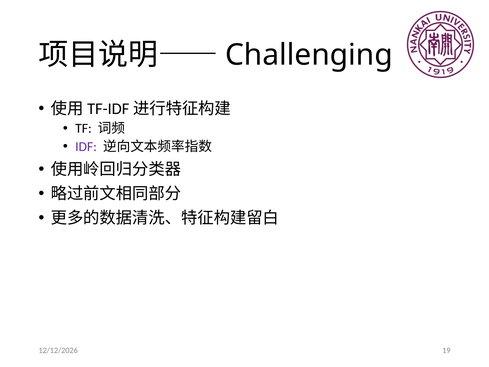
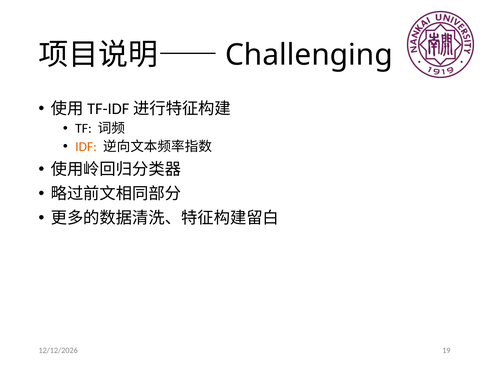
IDF colour: purple -> orange
